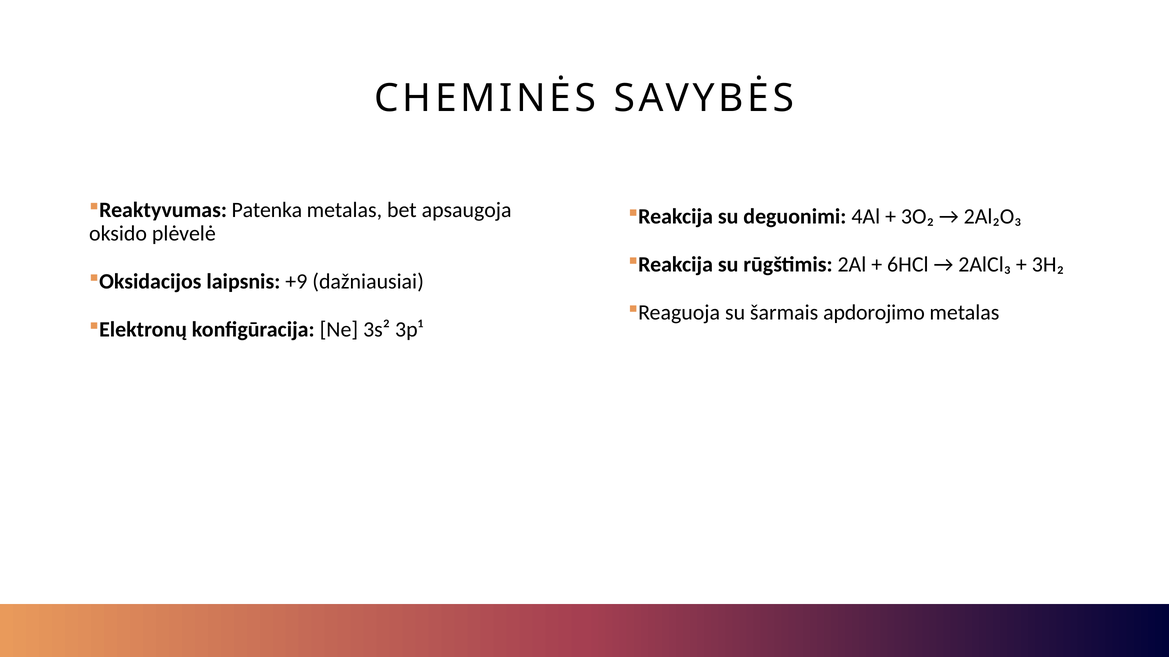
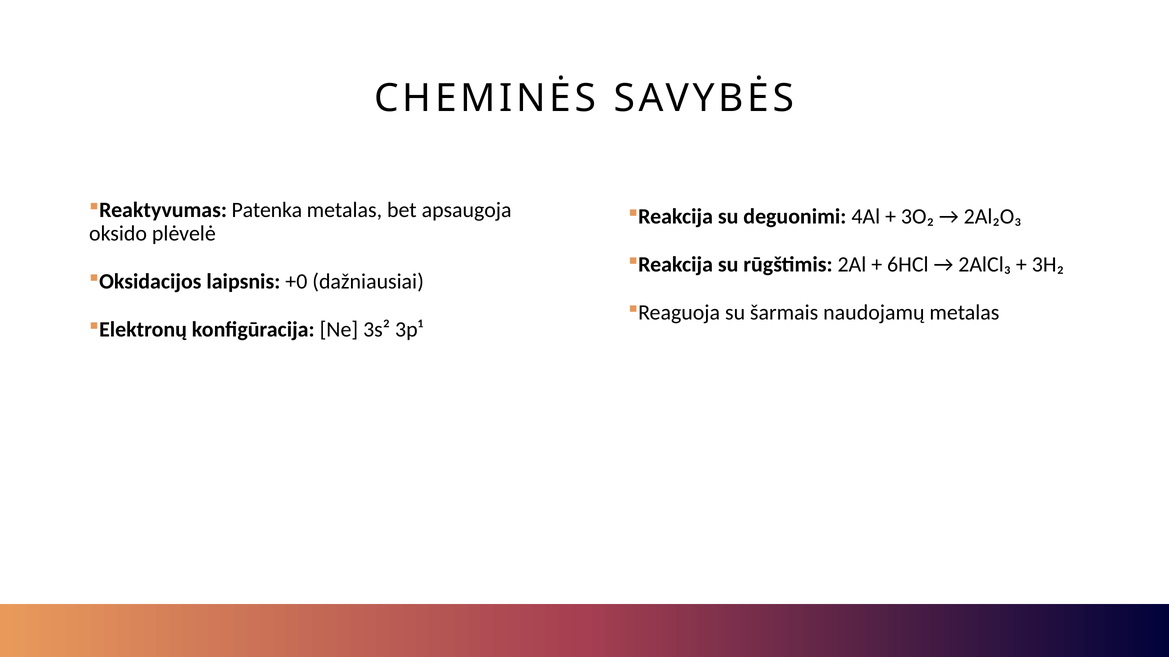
+9: +9 -> +0
apdorojimo: apdorojimo -> naudojamų
